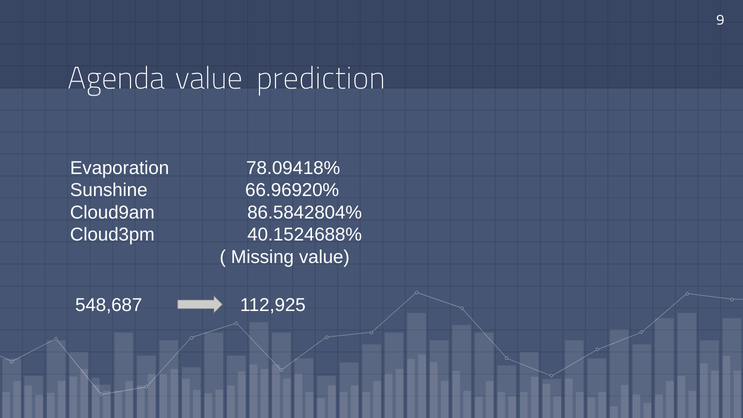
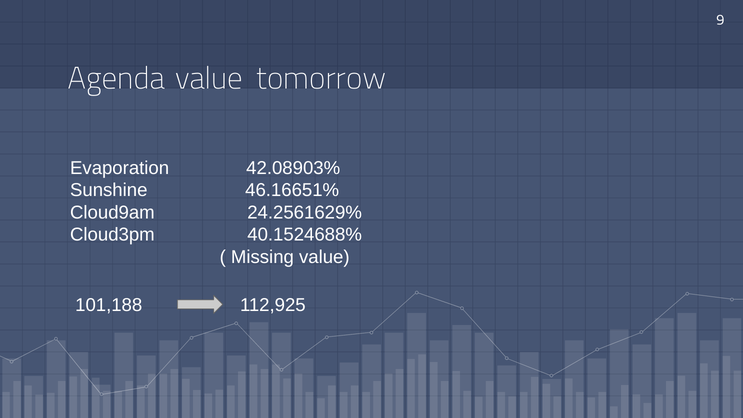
prediction: prediction -> tomorrow
78.09418%: 78.09418% -> 42.08903%
66.96920%: 66.96920% -> 46.16651%
86.5842804%: 86.5842804% -> 24.2561629%
548,687: 548,687 -> 101,188
